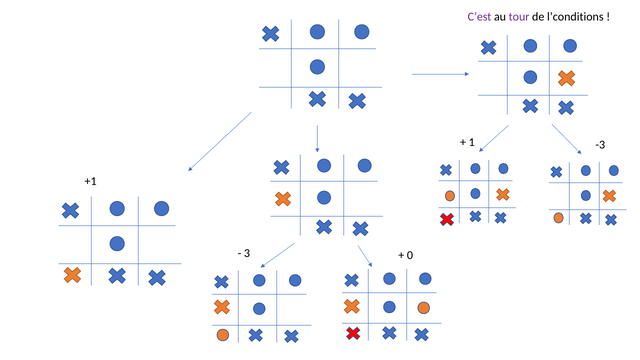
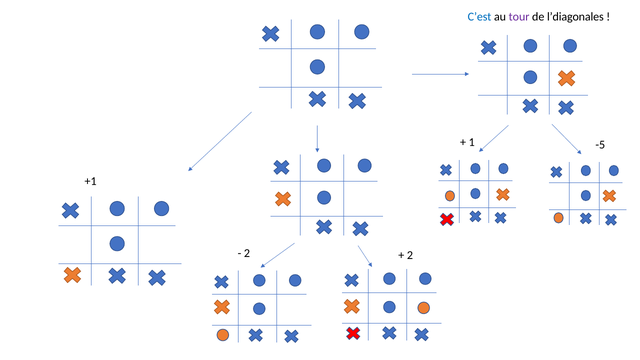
C’est colour: purple -> blue
l’conditions: l’conditions -> l’diagonales
-3: -3 -> -5
3 at (247, 254): 3 -> 2
0 at (410, 255): 0 -> 2
